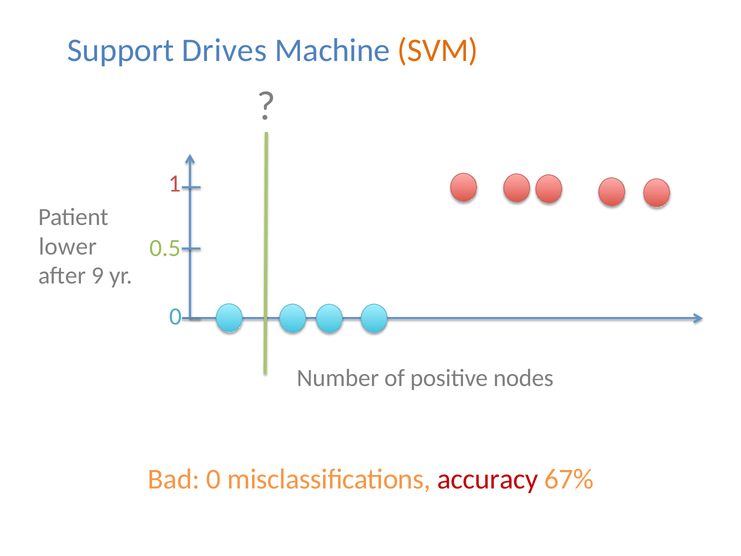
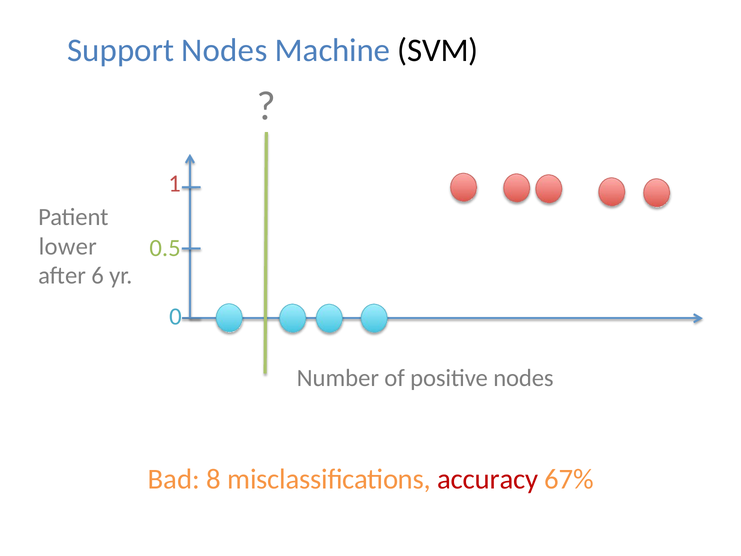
Support Drives: Drives -> Nodes
SVM colour: orange -> black
9: 9 -> 6
Bad 0: 0 -> 8
